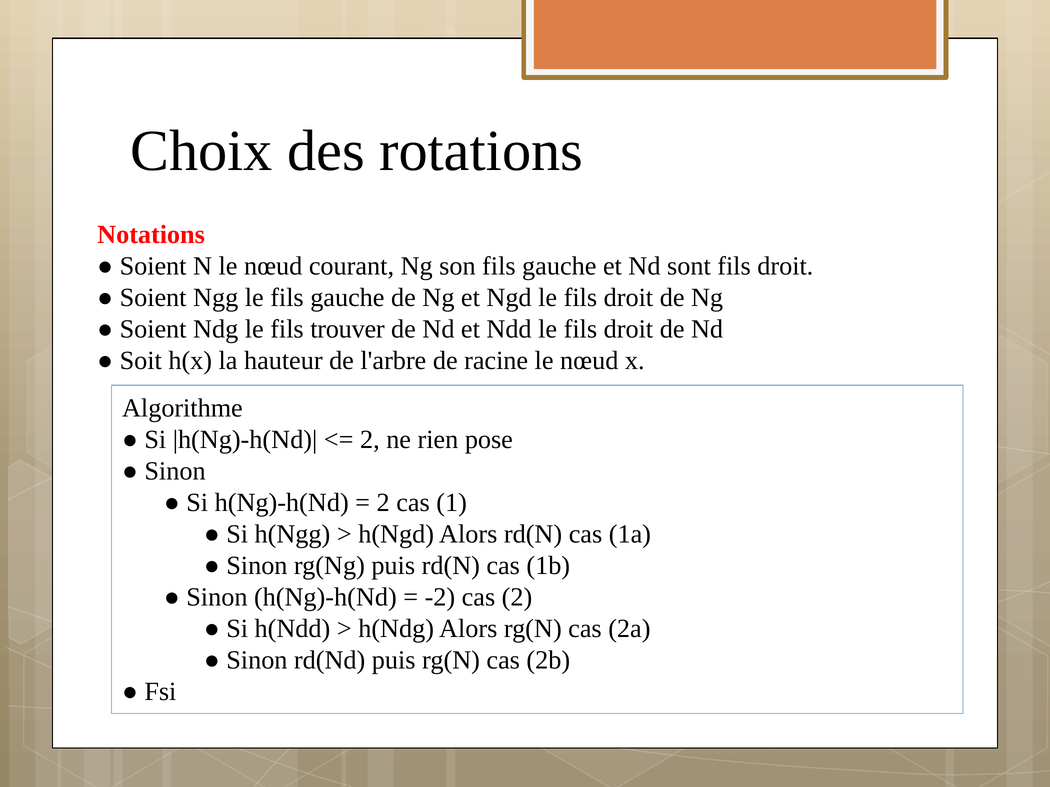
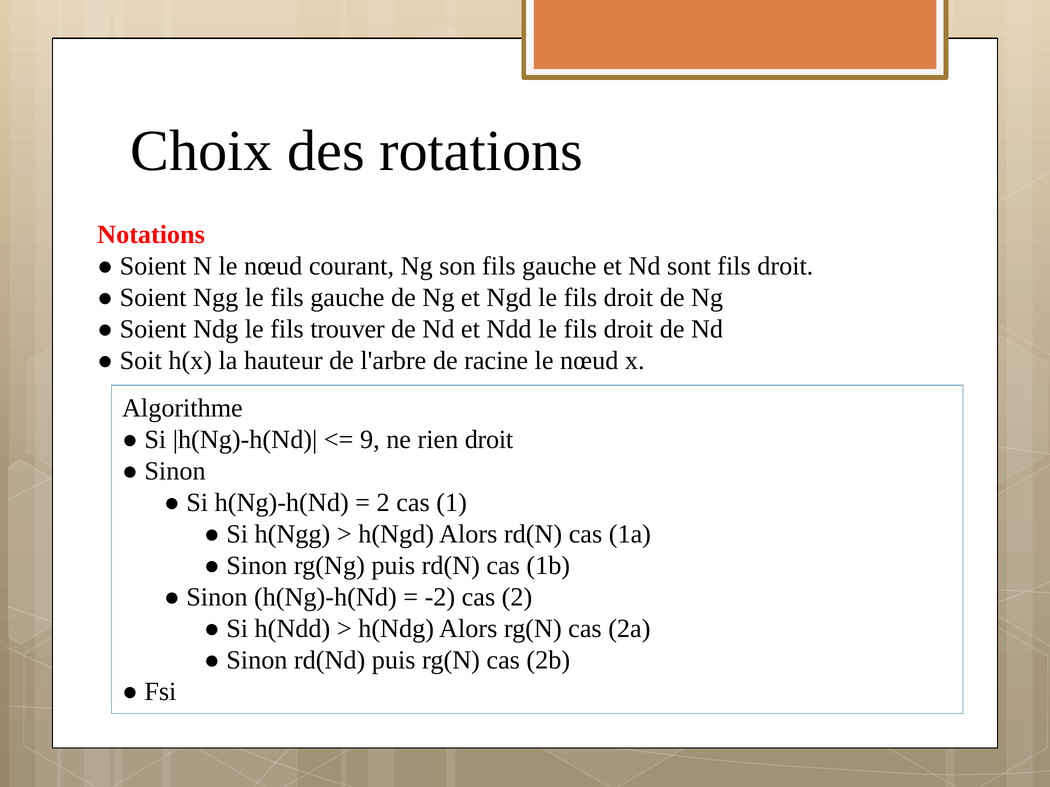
2 at (370, 440): 2 -> 9
rien pose: pose -> droit
